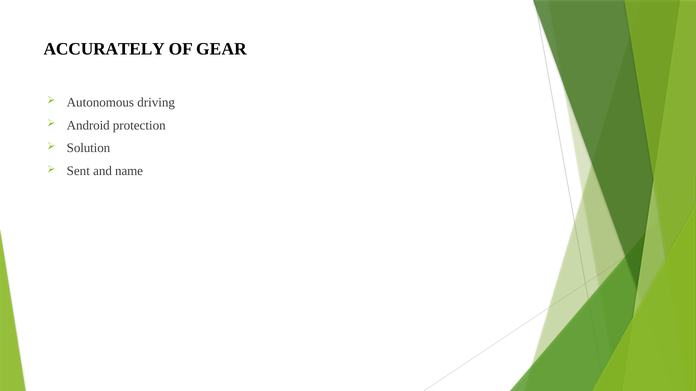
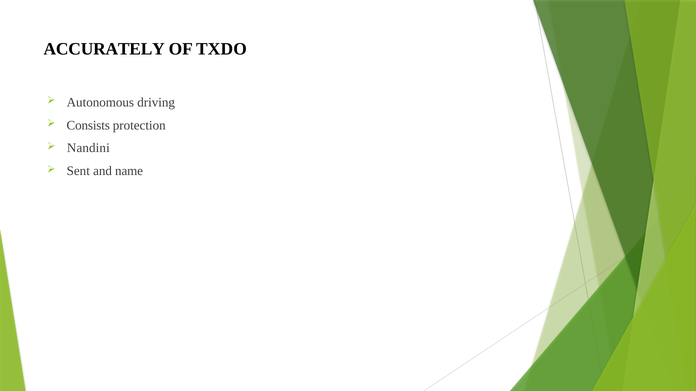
GEAR: GEAR -> TXDO
Android: Android -> Consists
Solution: Solution -> Nandini
